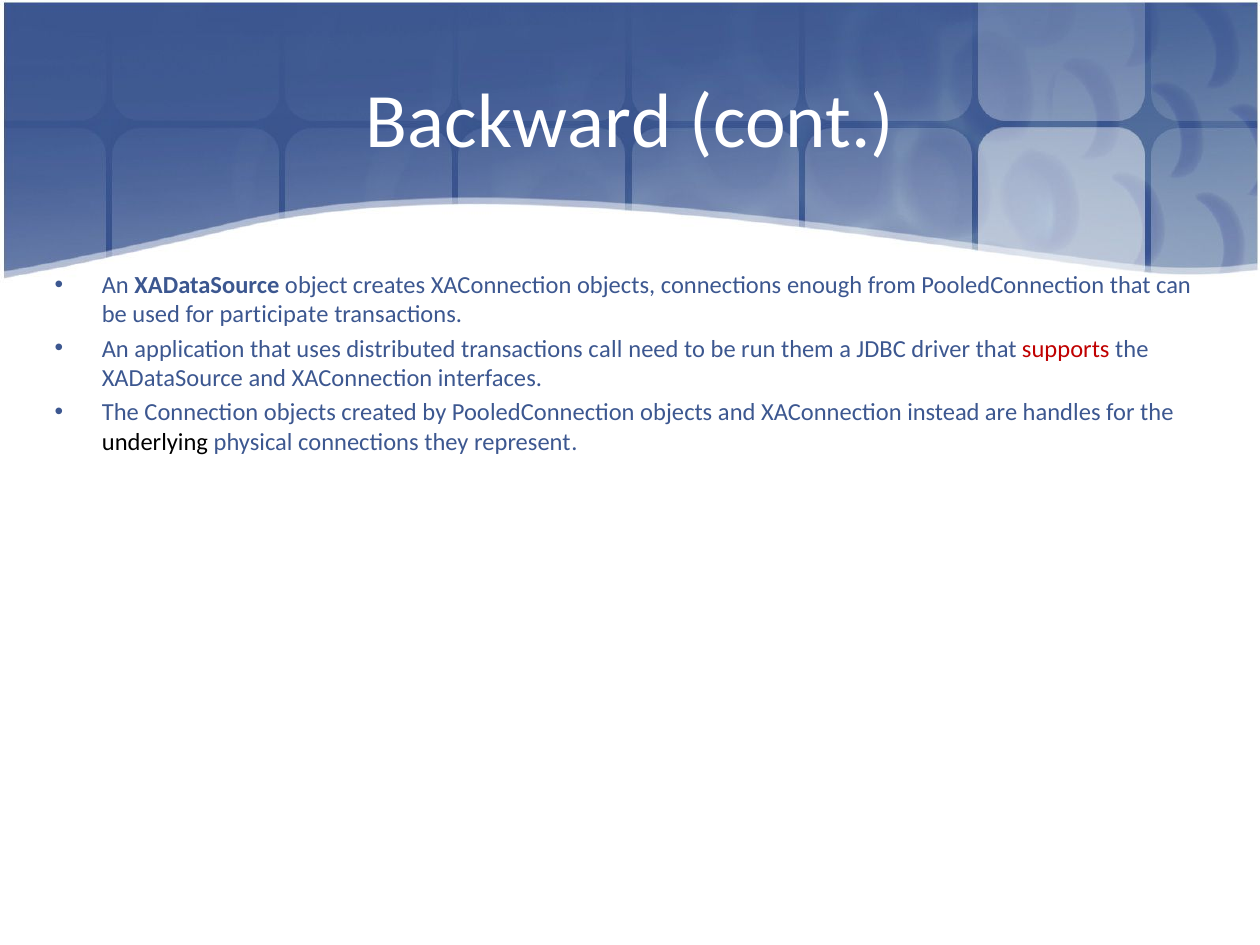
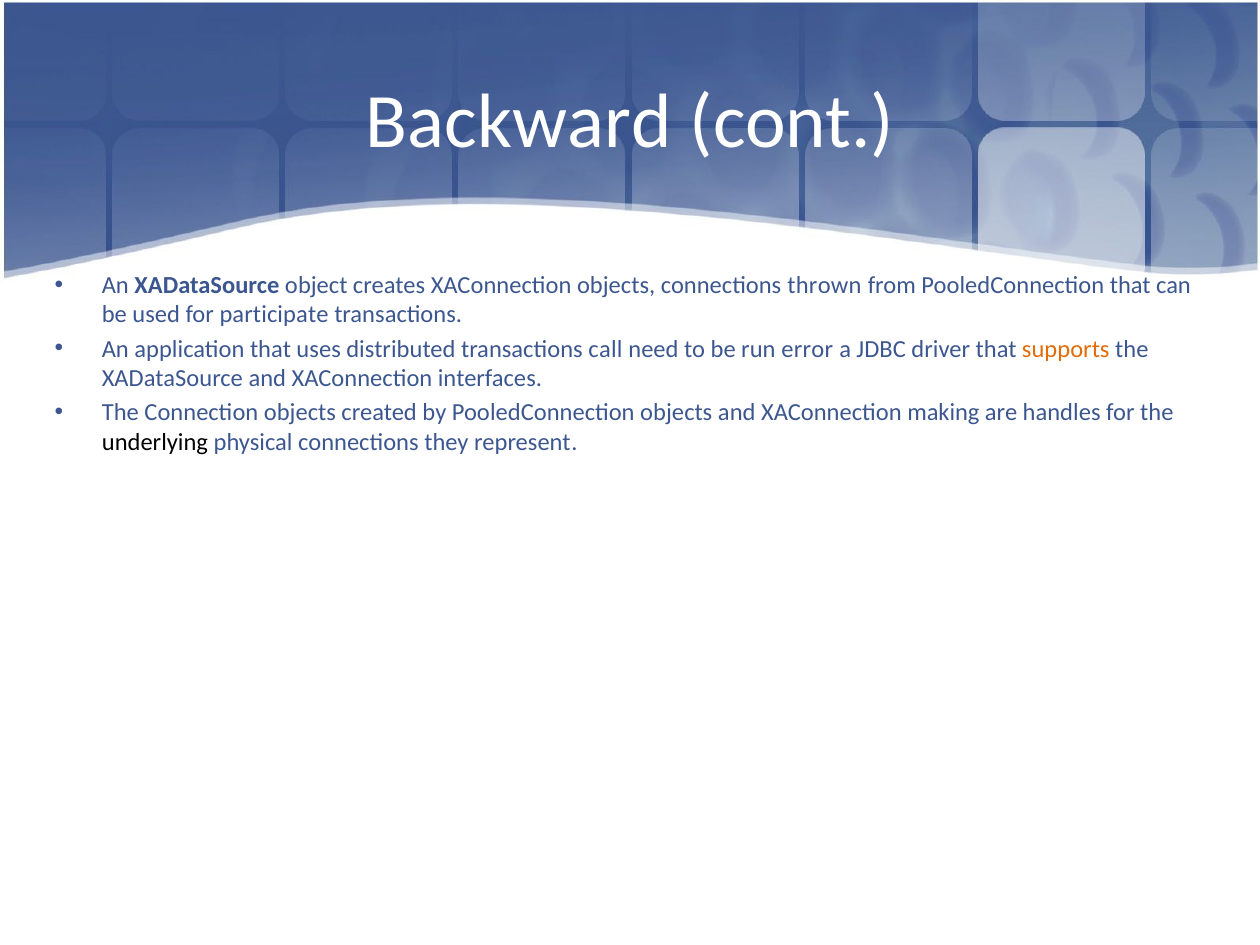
enough: enough -> thrown
them: them -> error
supports colour: red -> orange
instead: instead -> making
